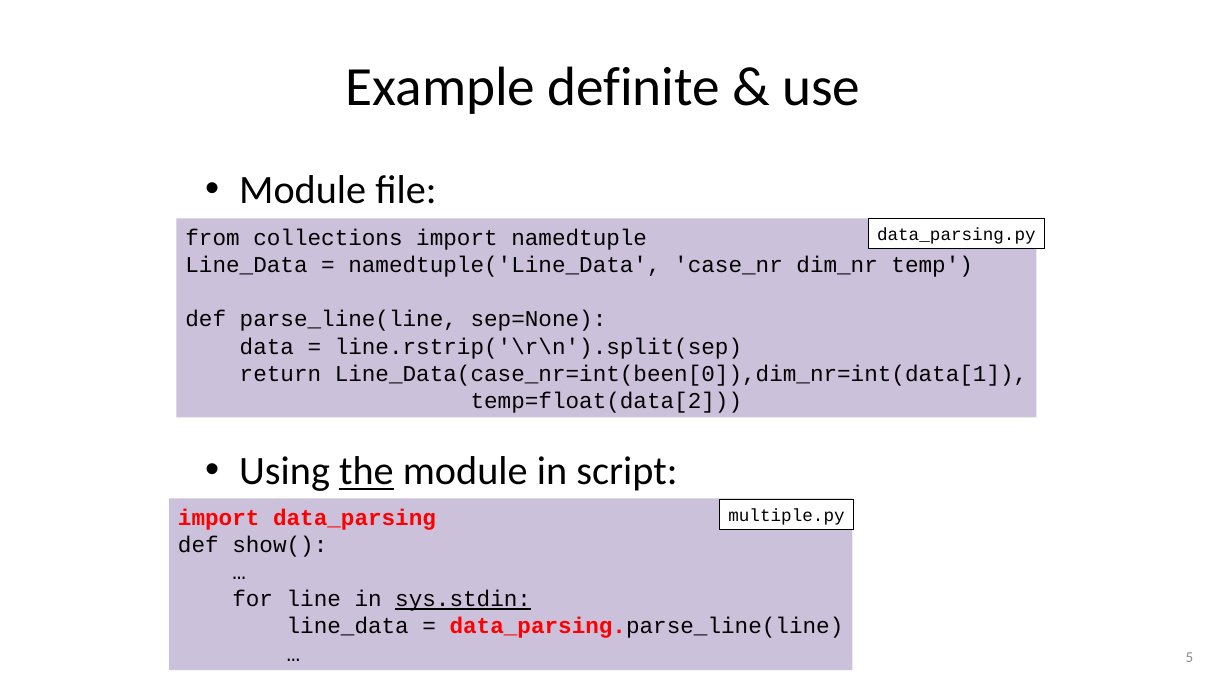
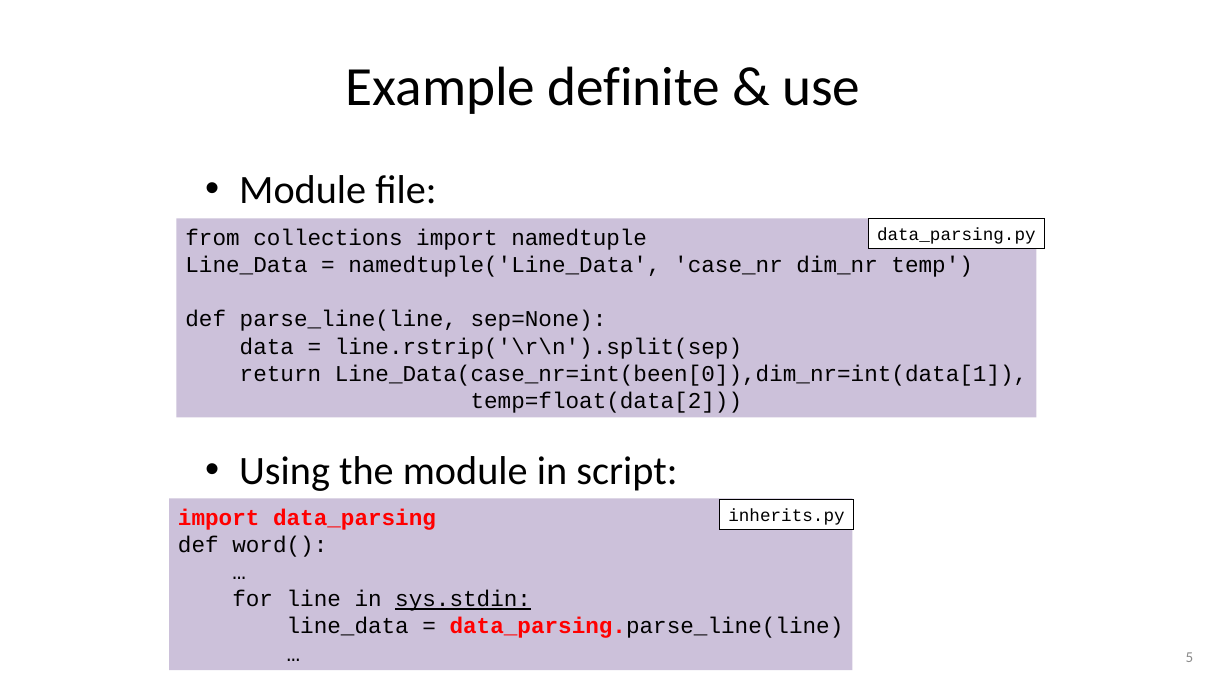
the underline: present -> none
multiple.py: multiple.py -> inherits.py
show(: show( -> word(
